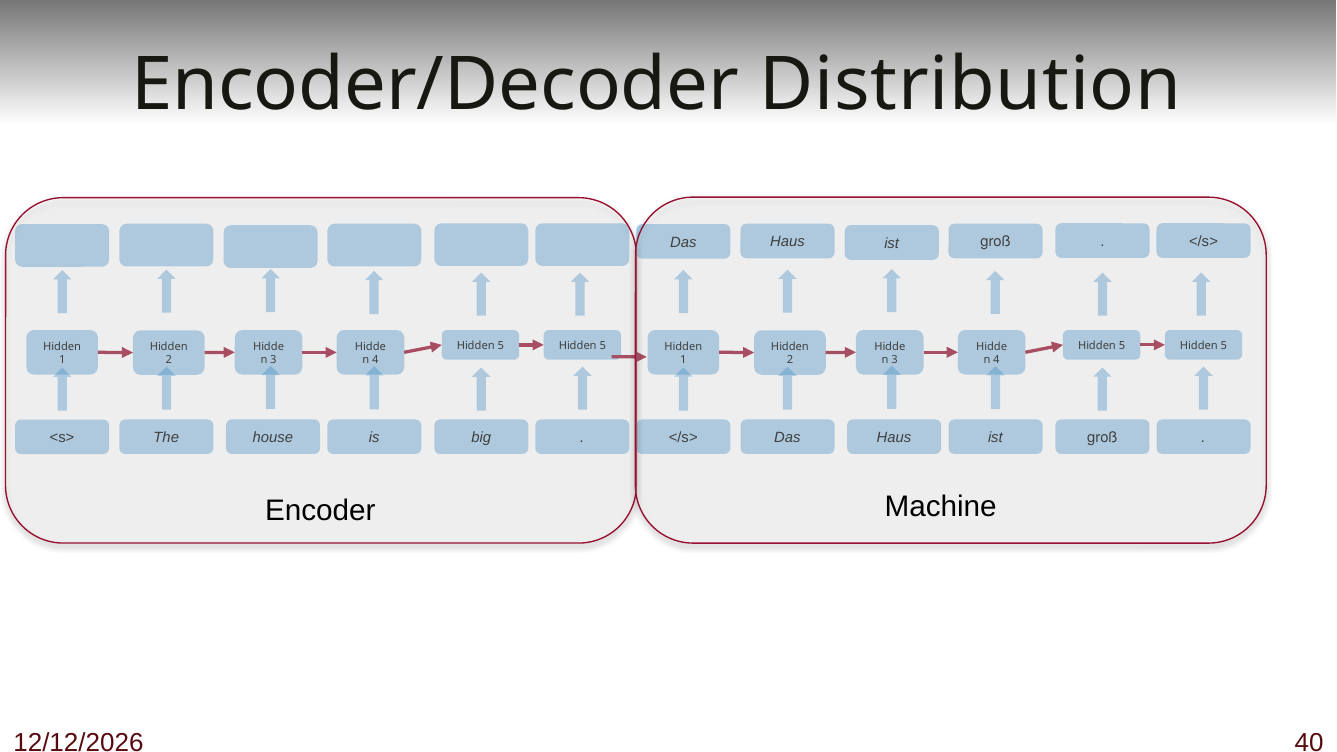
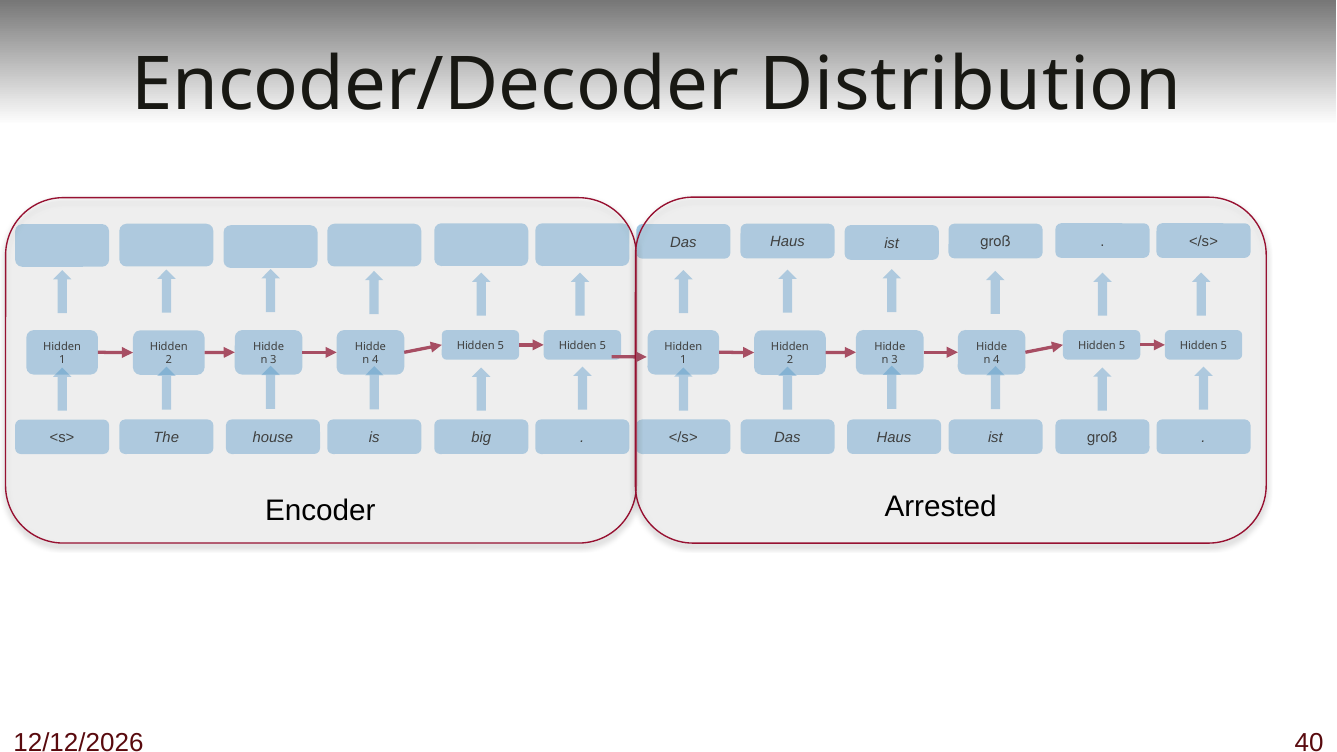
Machine: Machine -> Arrested
